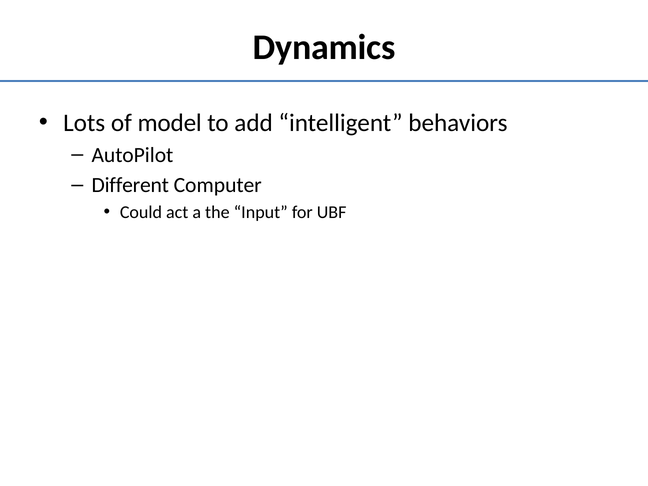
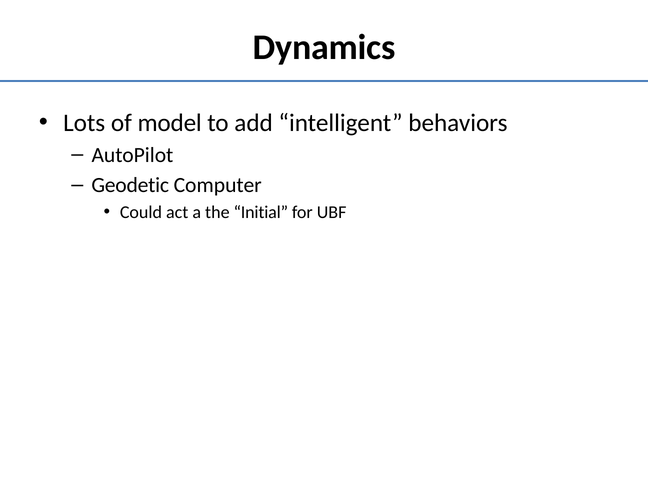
Different: Different -> Geodetic
Input: Input -> Initial
